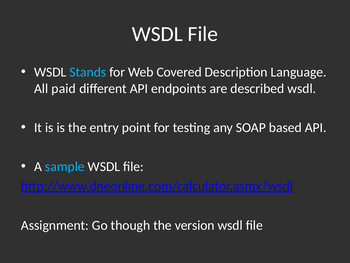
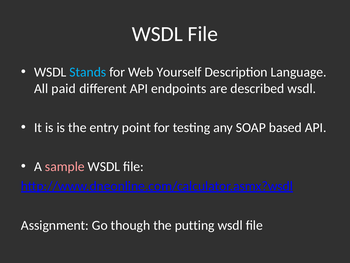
Covered: Covered -> Yourself
sample colour: light blue -> pink
version: version -> putting
